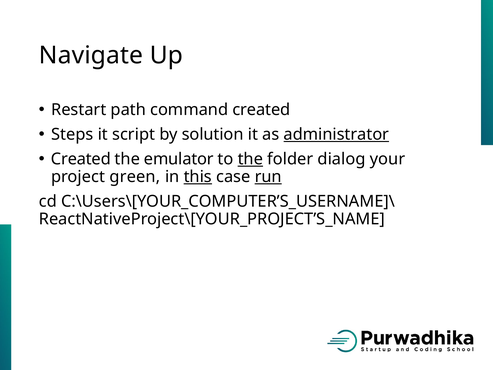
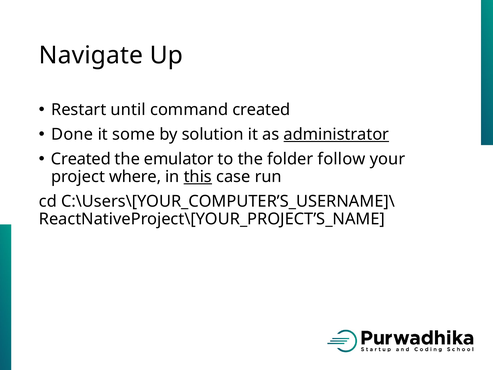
path: path -> until
Steps: Steps -> Done
script: script -> some
the at (250, 159) underline: present -> none
dialog: dialog -> follow
green: green -> where
run underline: present -> none
